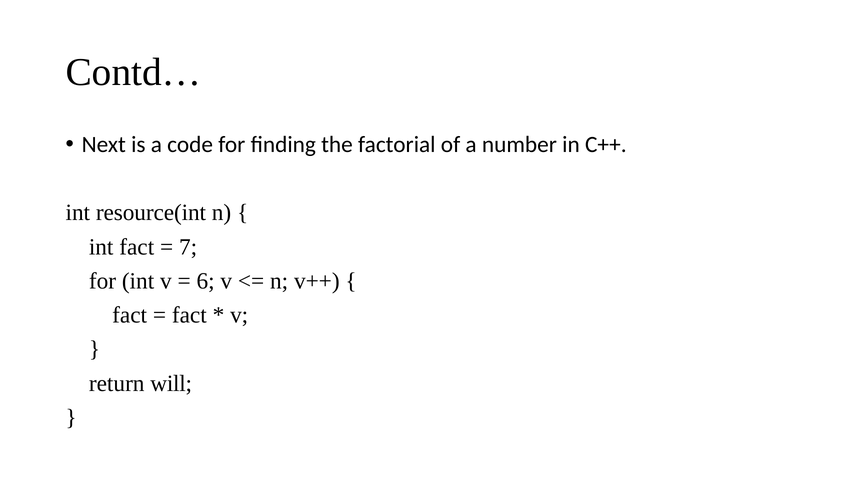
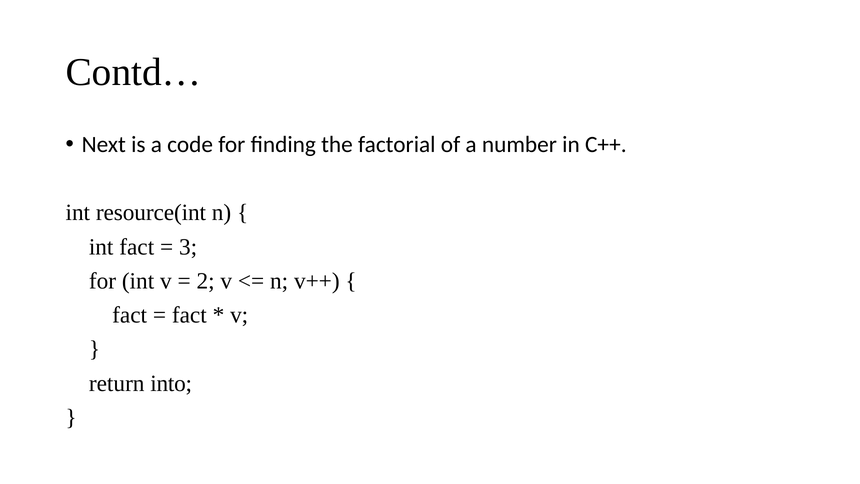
7: 7 -> 3
6: 6 -> 2
will: will -> into
